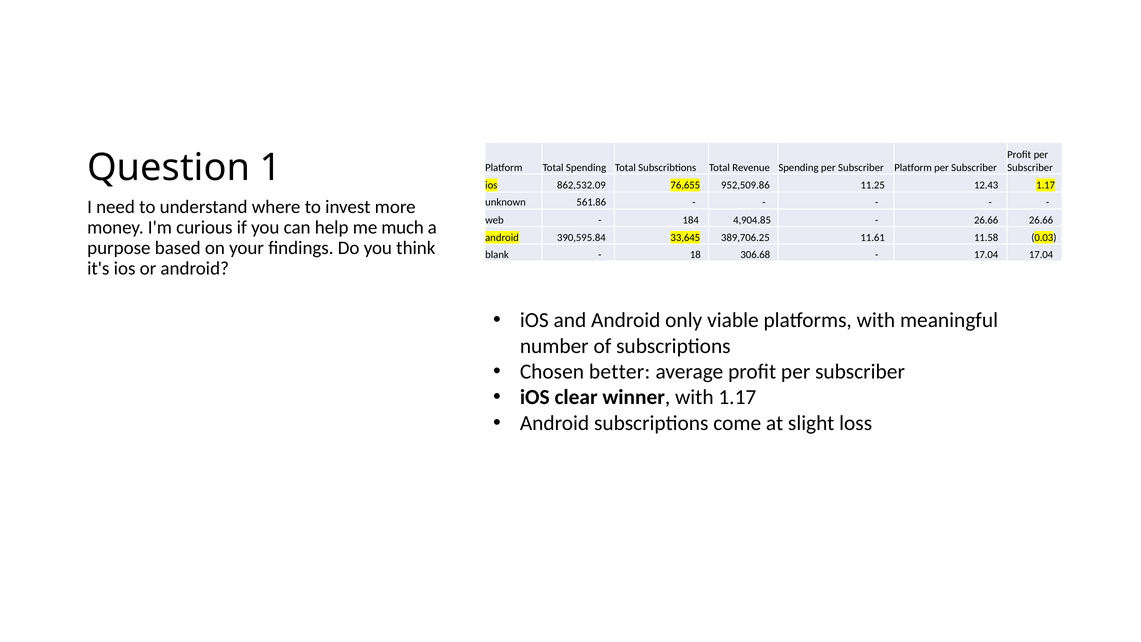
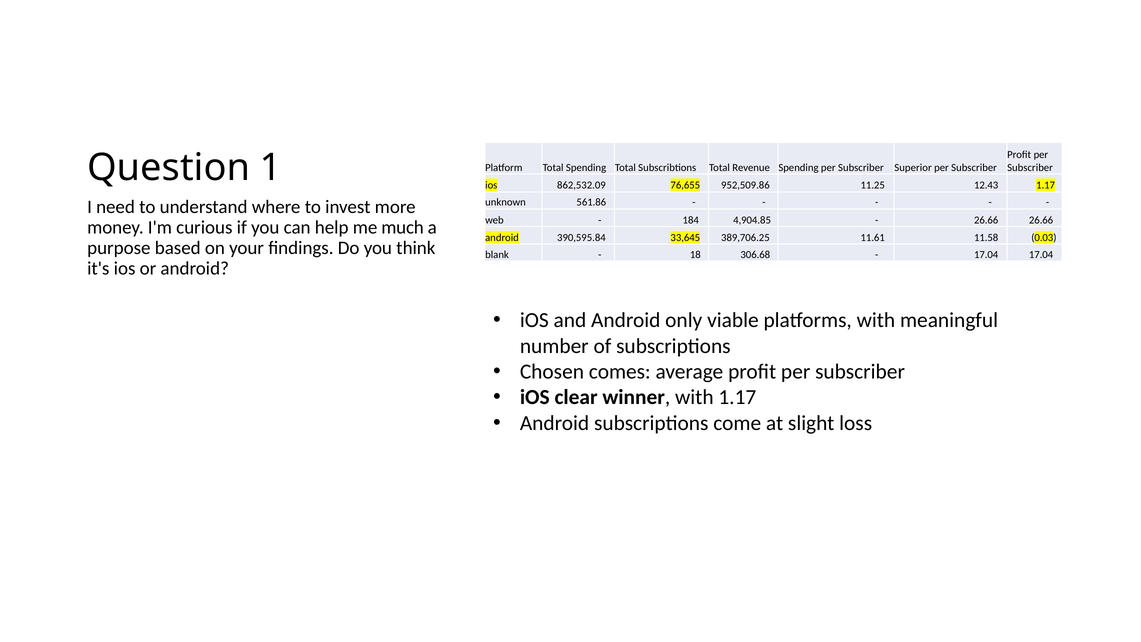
Subscriber Platform: Platform -> Superior
better: better -> comes
